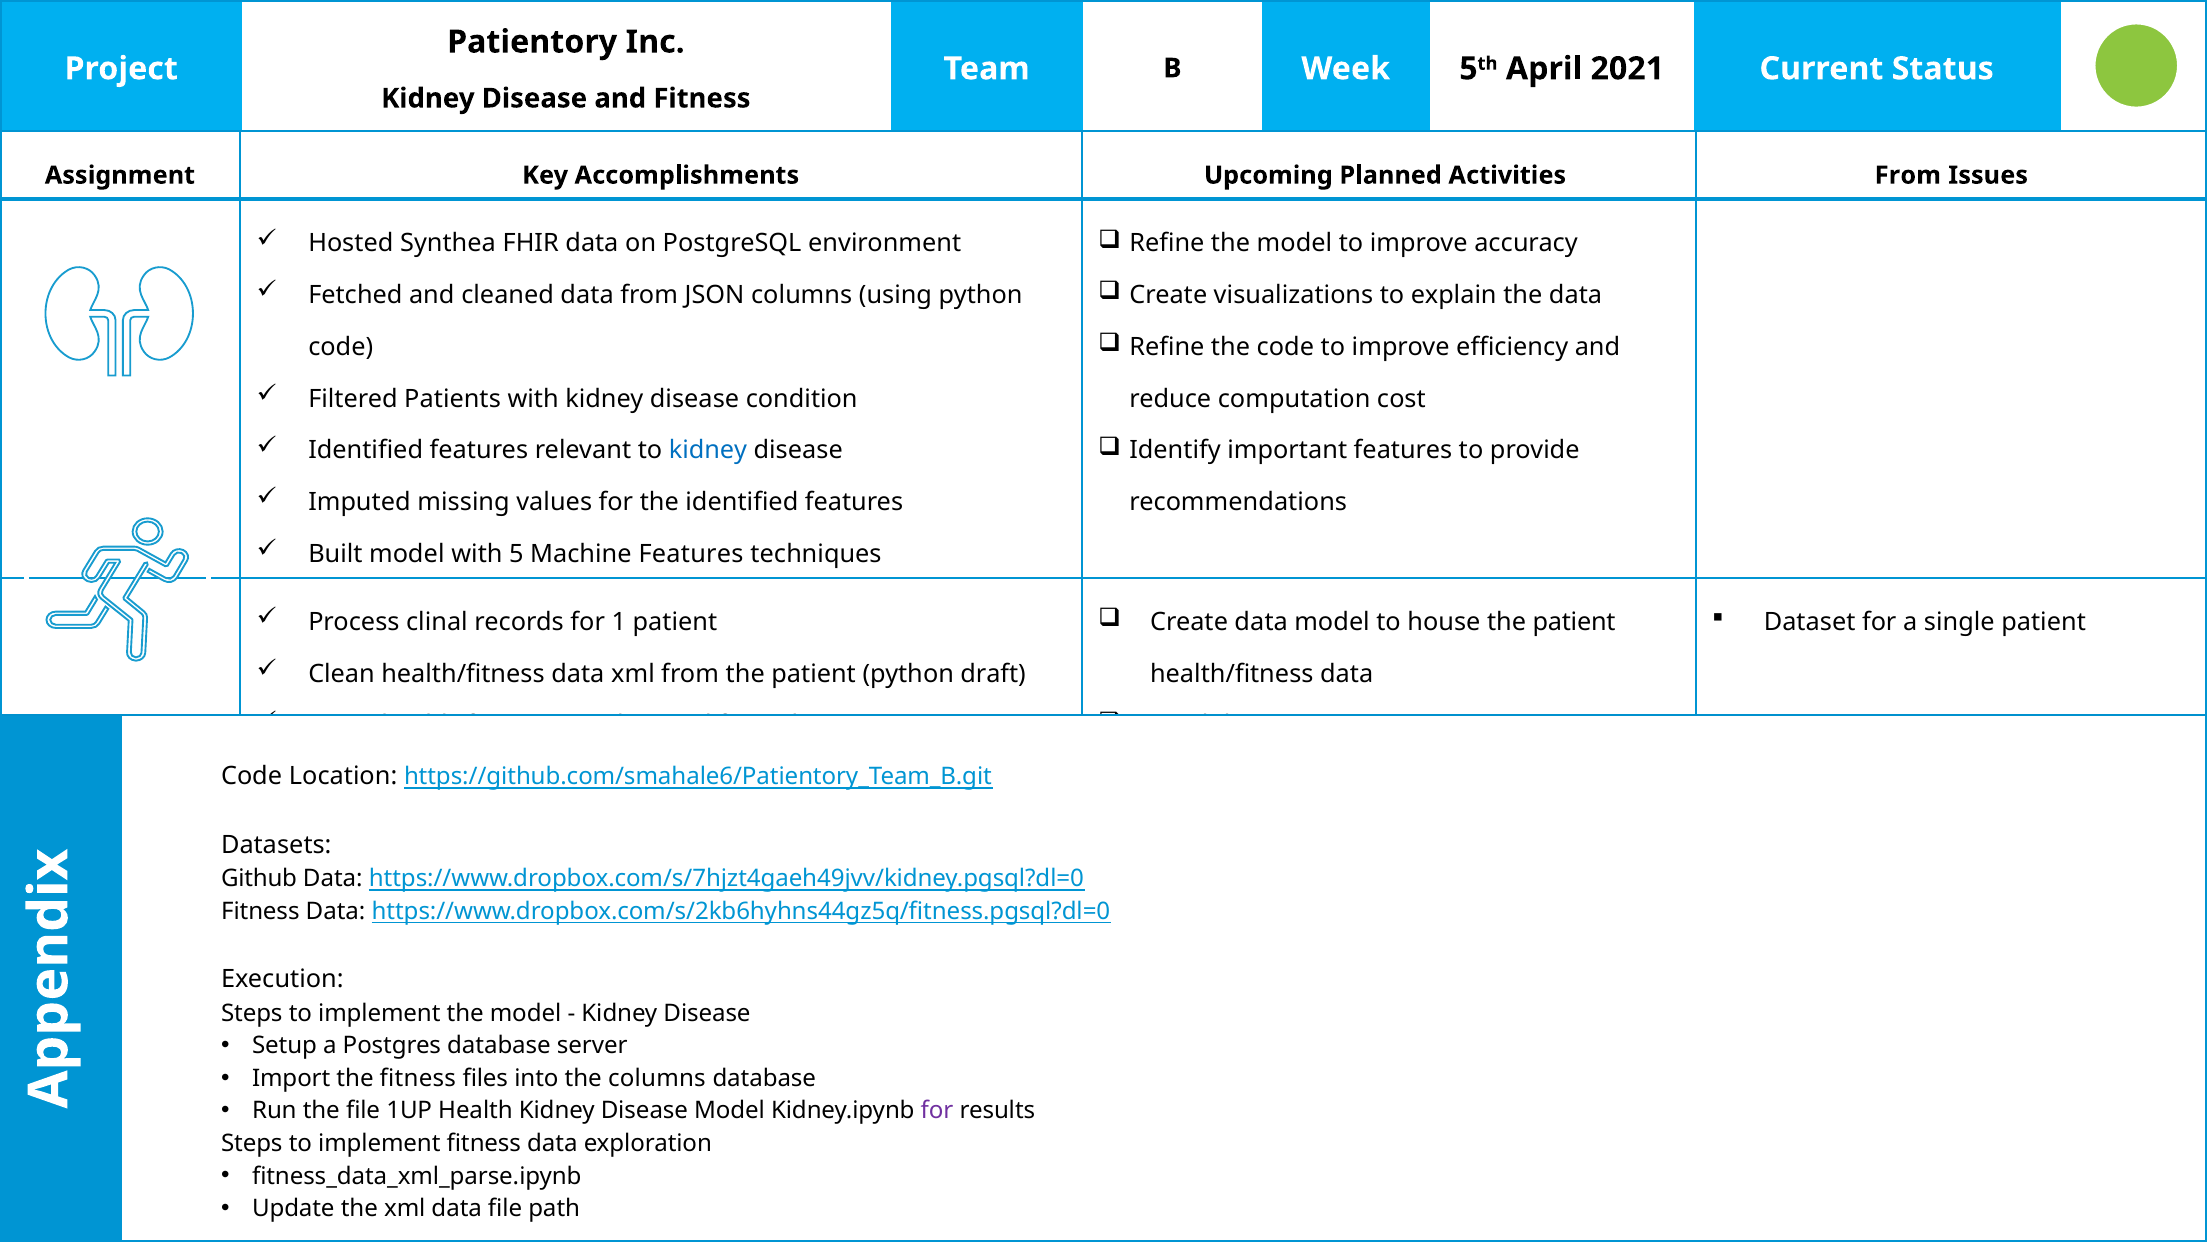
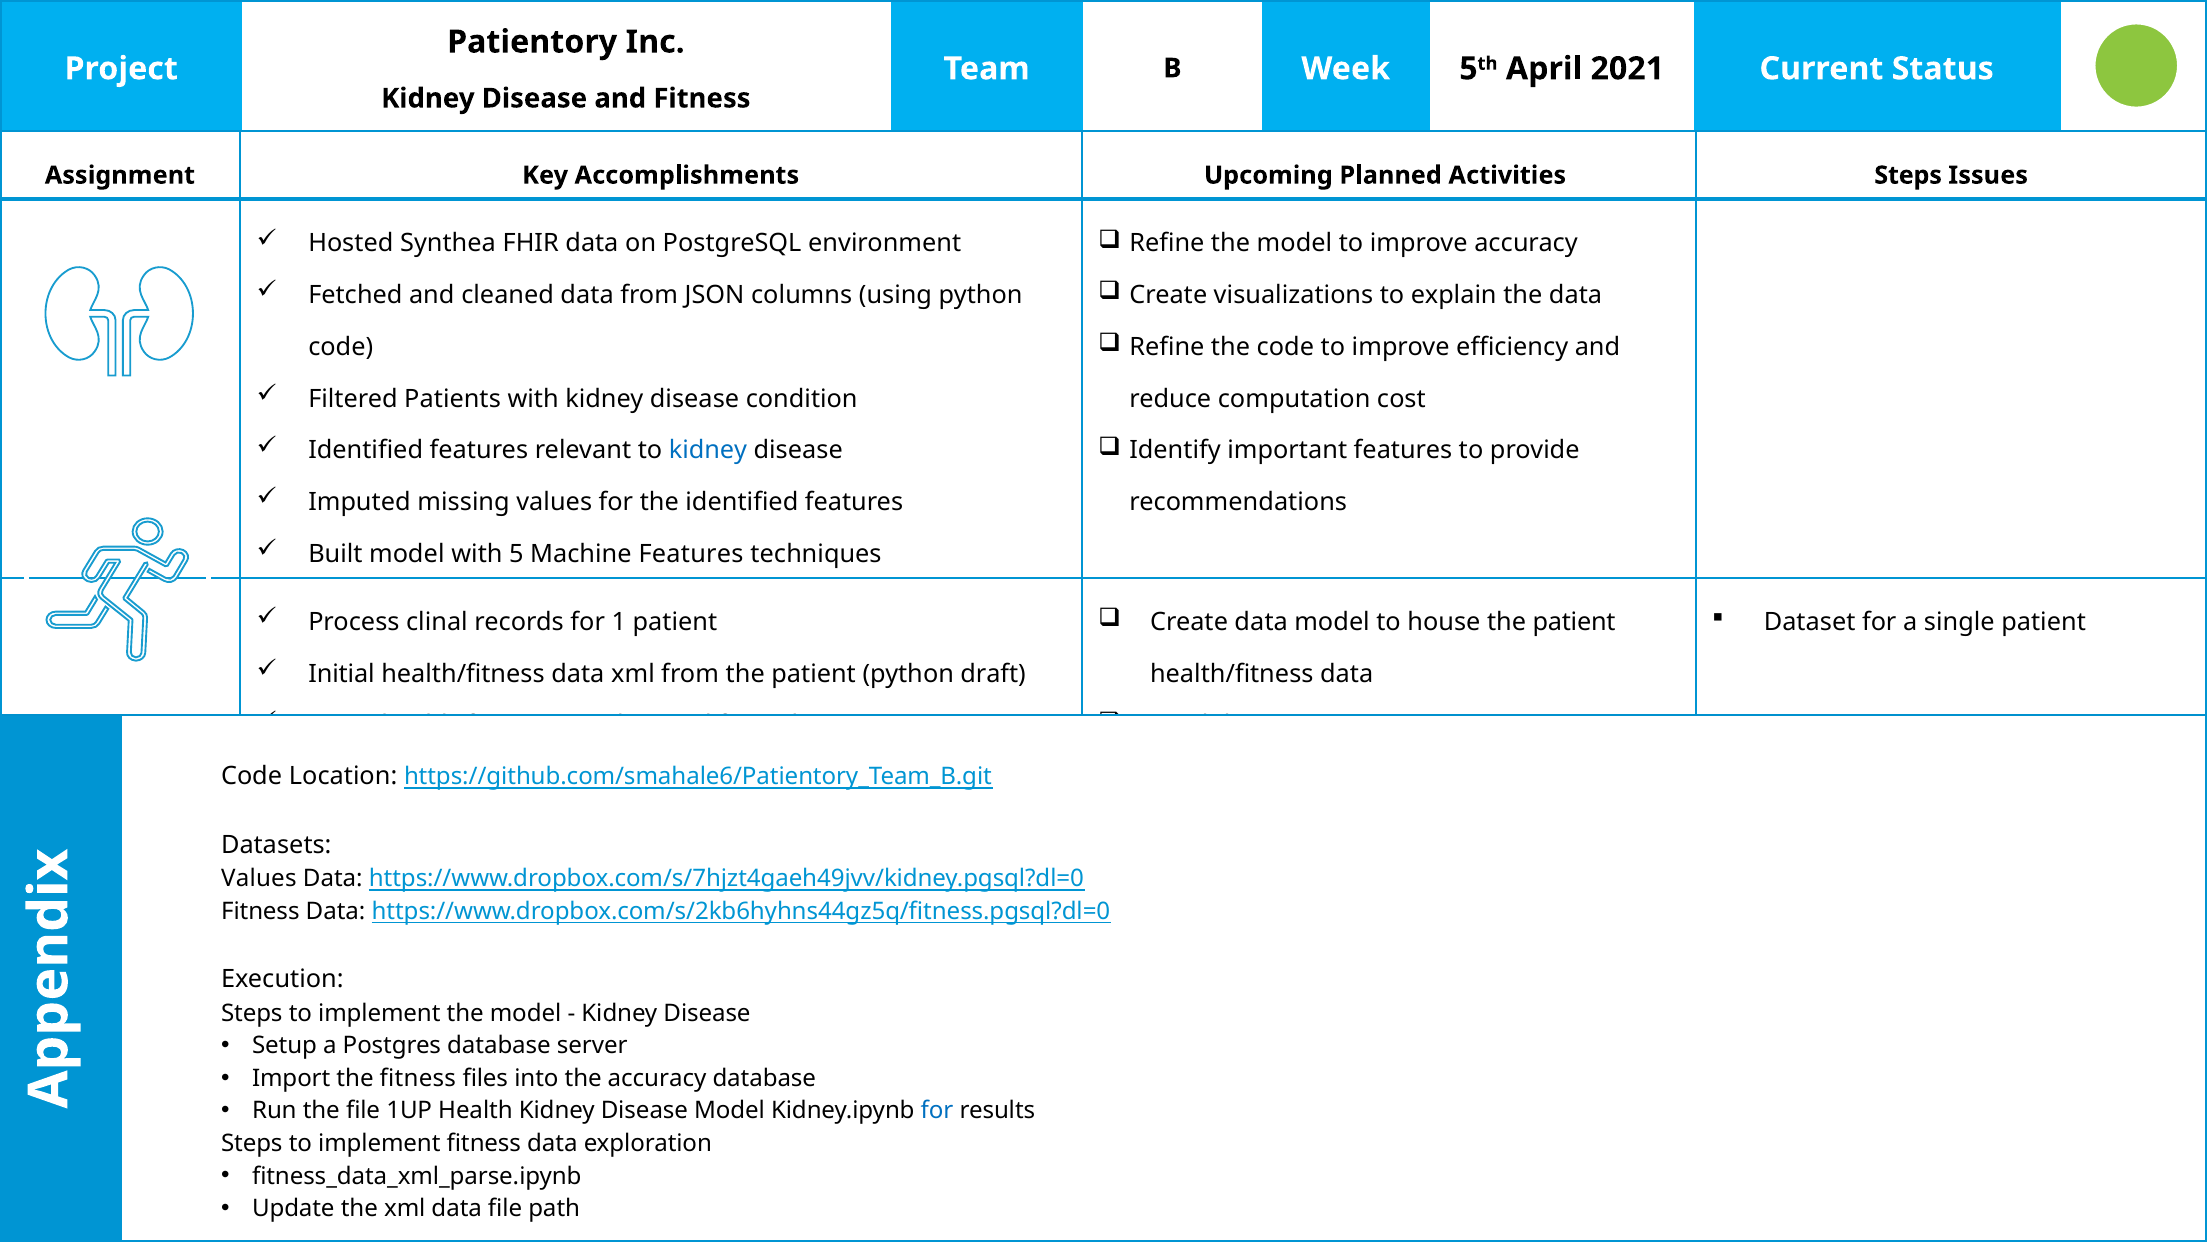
Activities From: From -> Steps
Clean: Clean -> Initial
Github at (259, 879): Github -> Values
the columns: columns -> accuracy
for at (937, 1110) colour: purple -> blue
